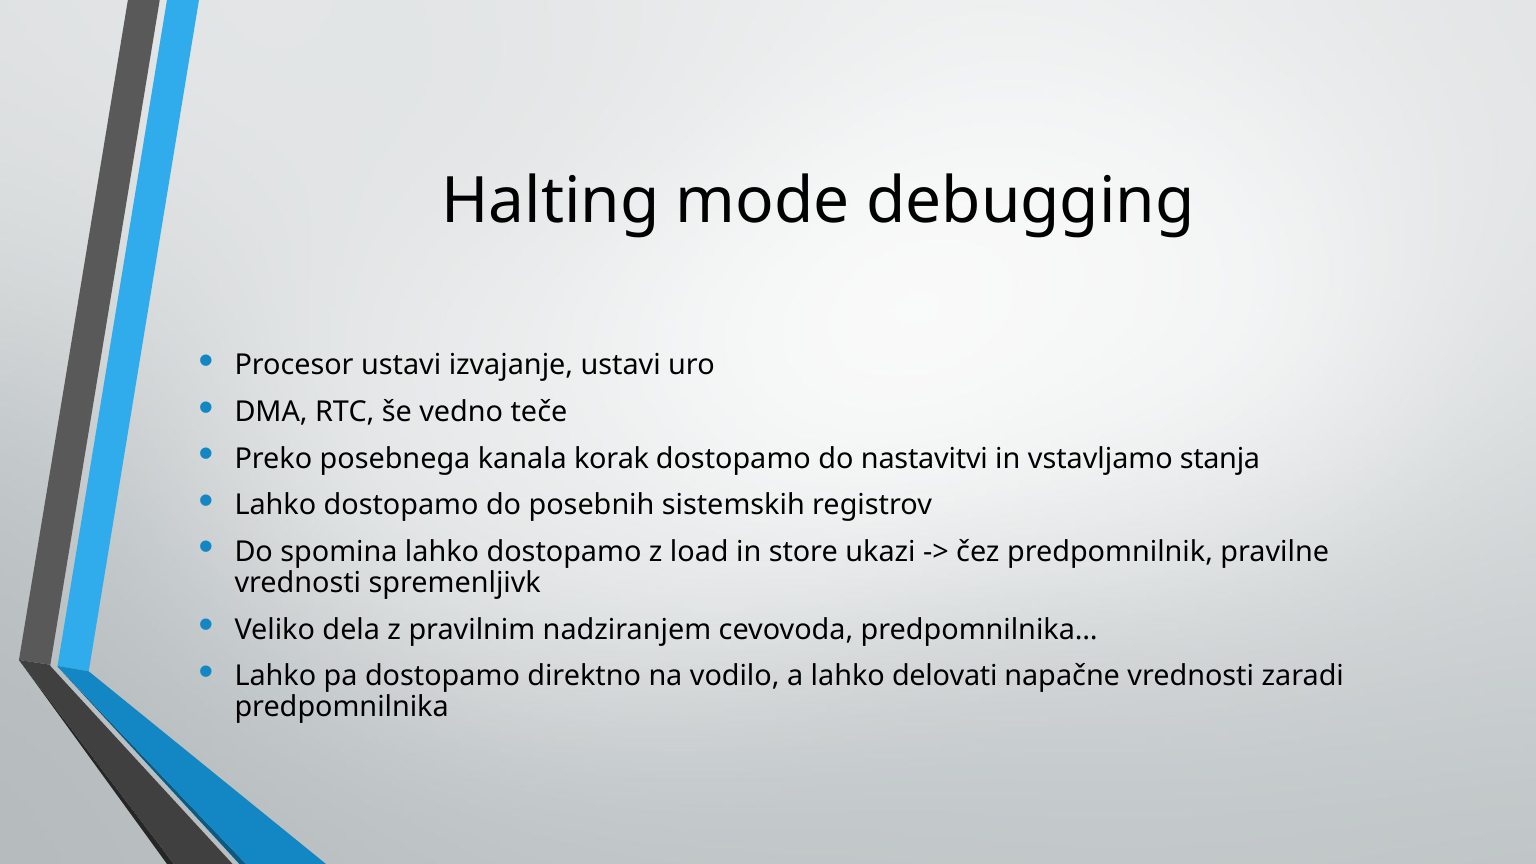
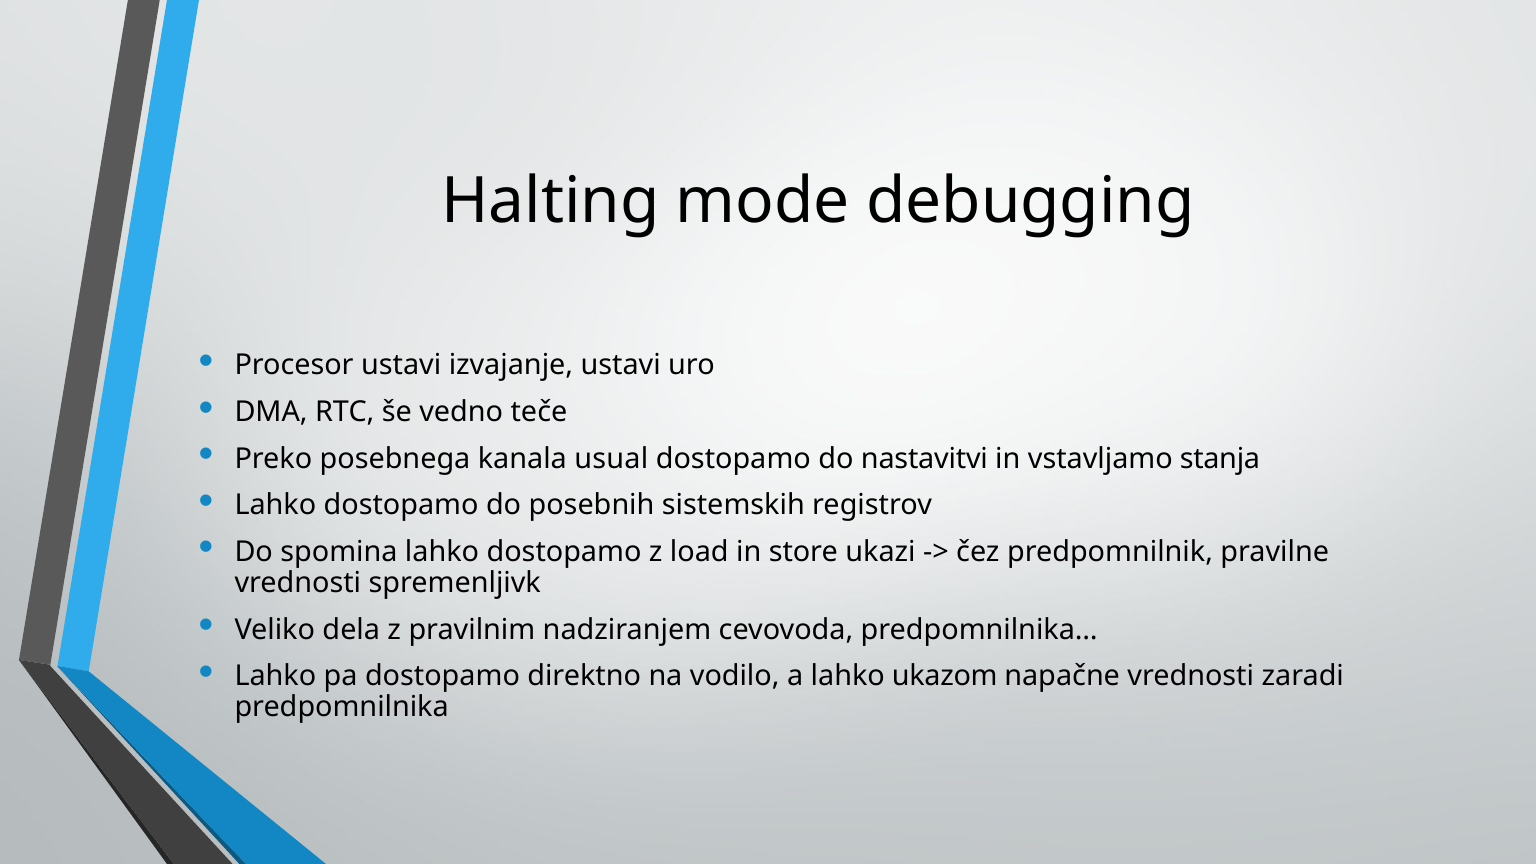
korak: korak -> usual
delovati: delovati -> ukazom
